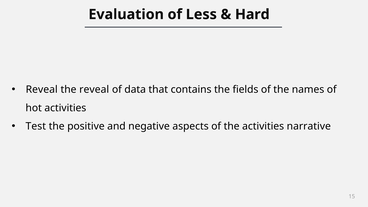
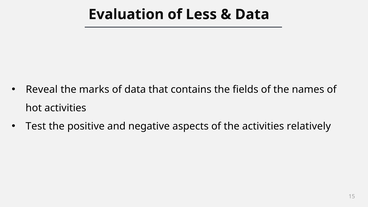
Hard at (252, 14): Hard -> Data
the reveal: reveal -> marks
narrative: narrative -> relatively
